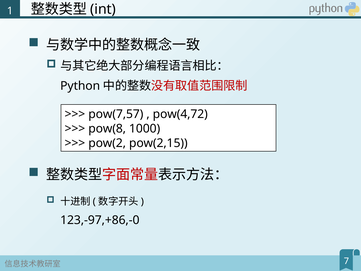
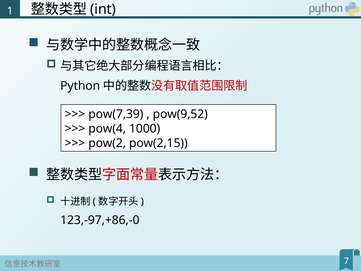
pow(7,57: pow(7,57 -> pow(7,39
pow(4,72: pow(4,72 -> pow(9,52
pow(8: pow(8 -> pow(4
